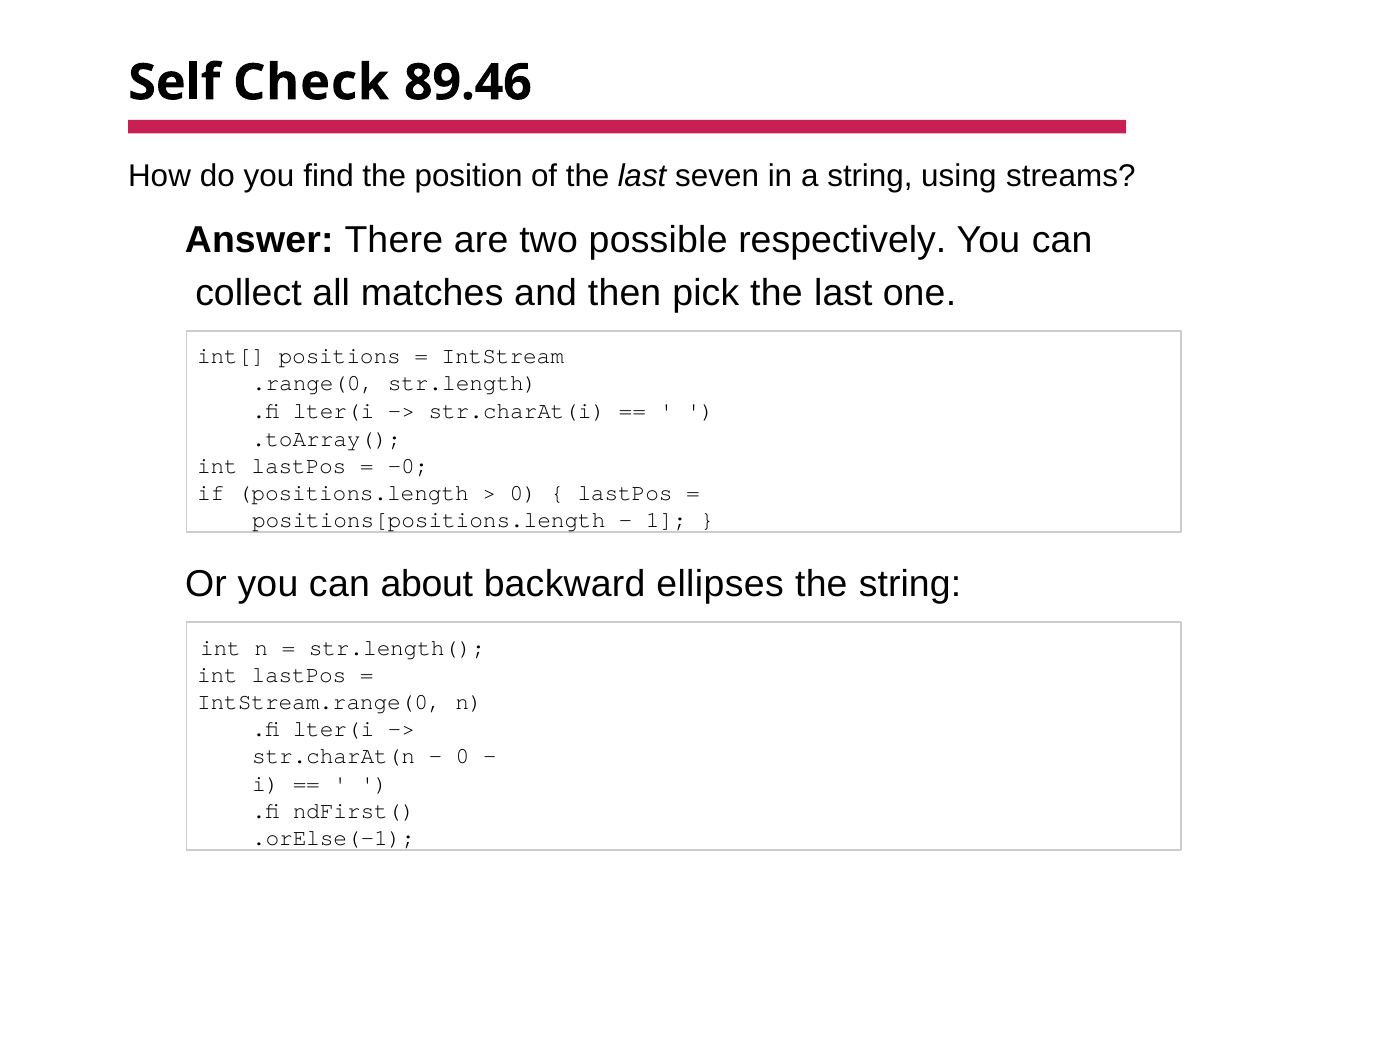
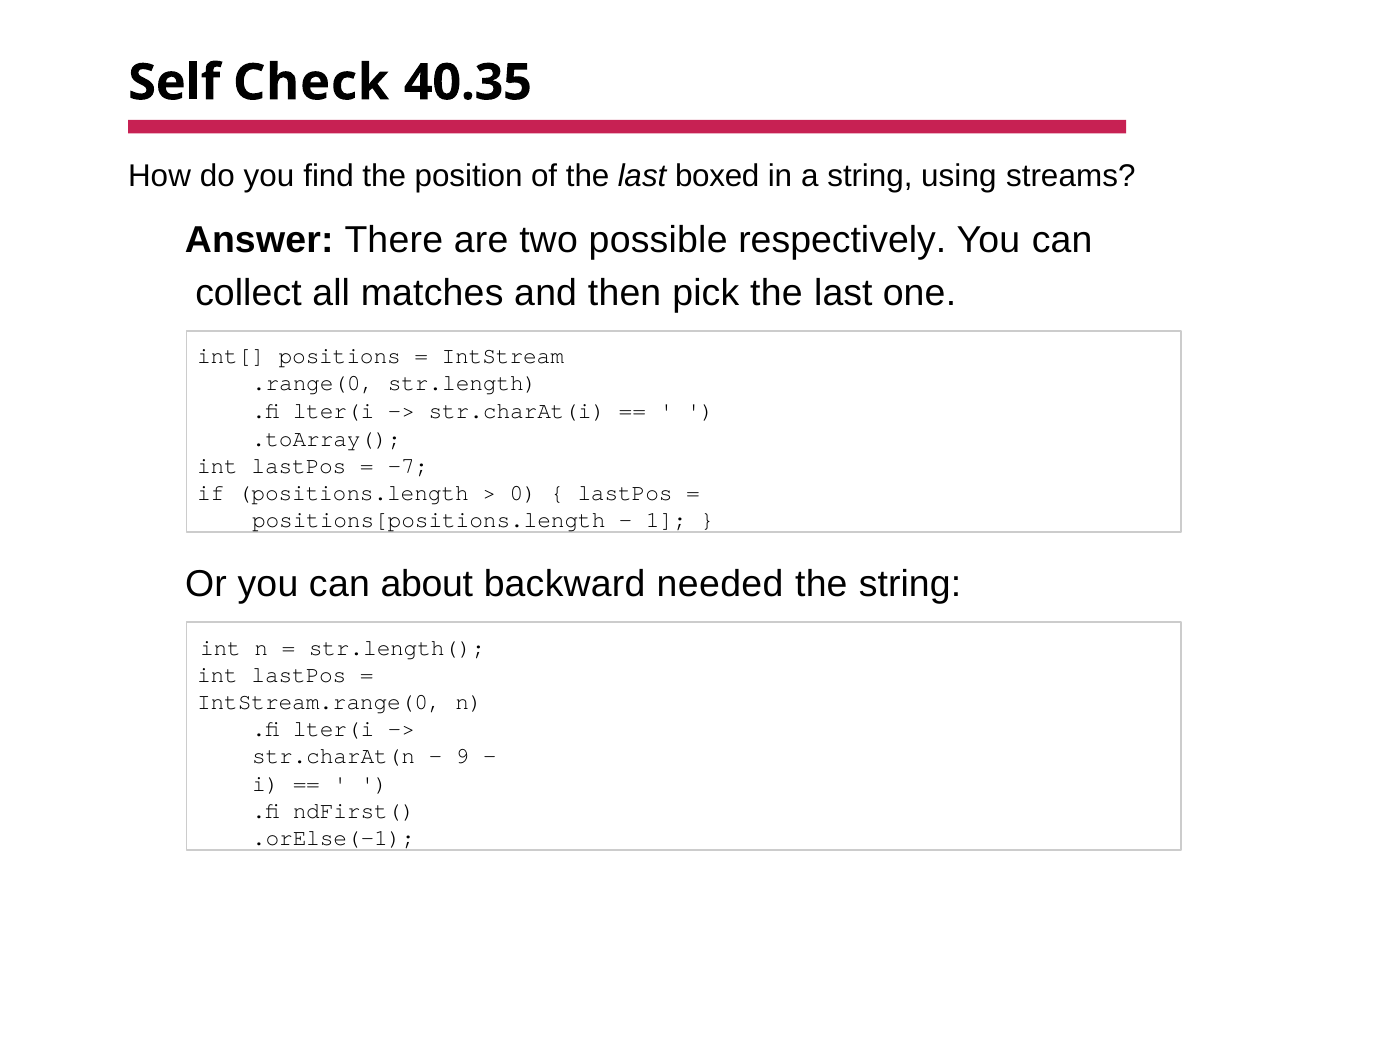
89.46: 89.46 -> 40.35
seven: seven -> boxed
-0: -0 -> -7
ellipses: ellipses -> needed
0 at (462, 756): 0 -> 9
